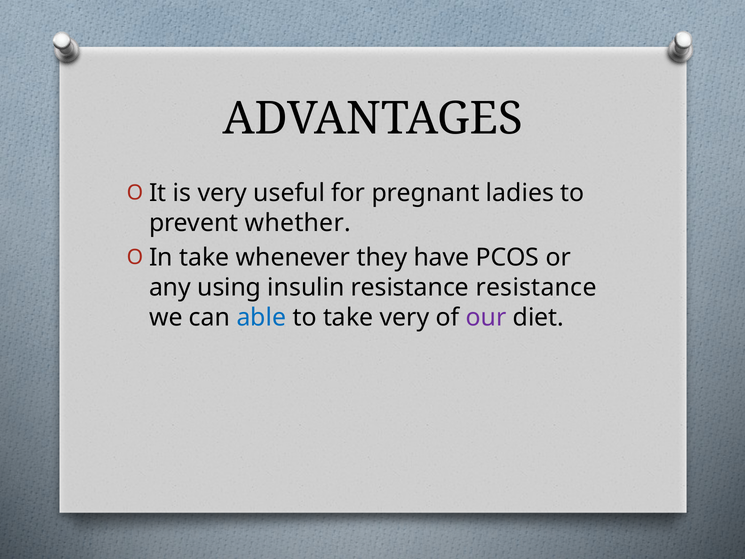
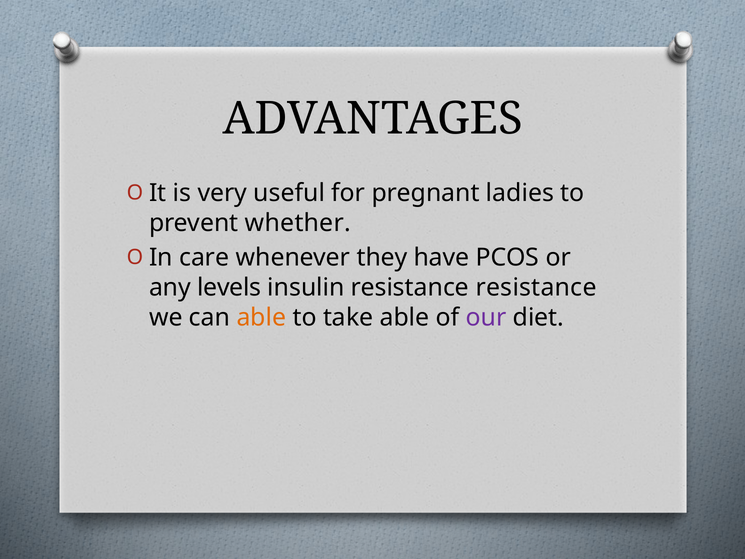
In take: take -> care
using: using -> levels
able at (261, 317) colour: blue -> orange
take very: very -> able
